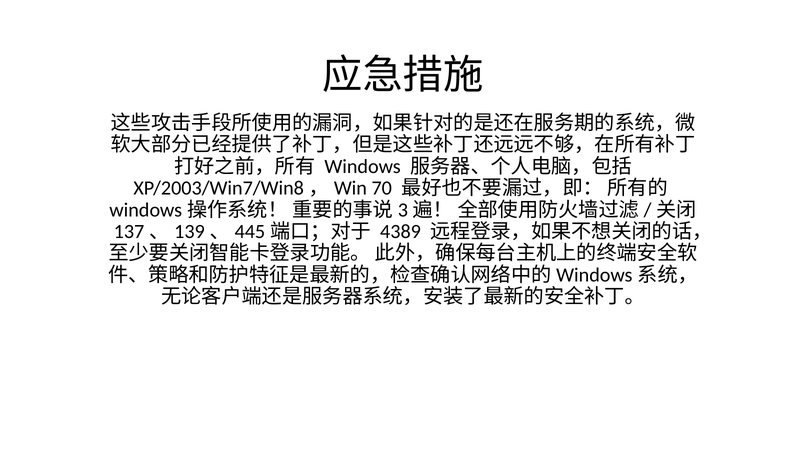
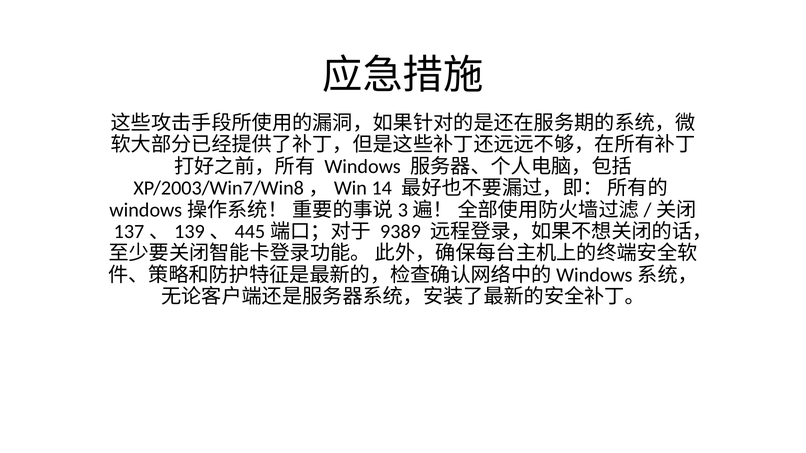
70: 70 -> 14
4389: 4389 -> 9389
